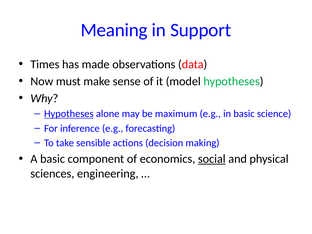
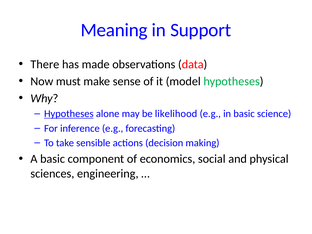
Times: Times -> There
maximum: maximum -> likelihood
social underline: present -> none
